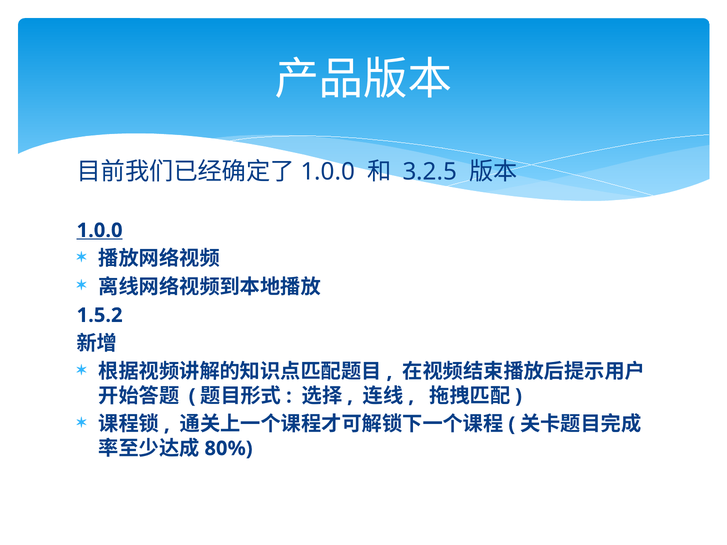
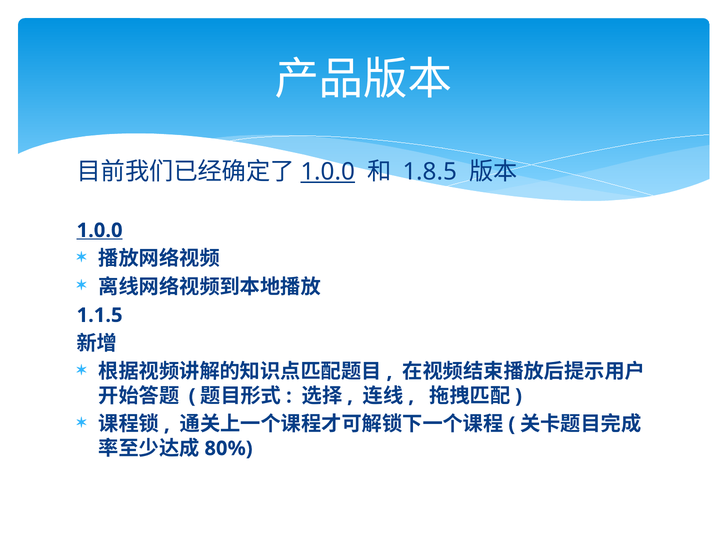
1.0.0 at (328, 172) underline: none -> present
3.2.5: 3.2.5 -> 1.8.5
1.5.2: 1.5.2 -> 1.1.5
